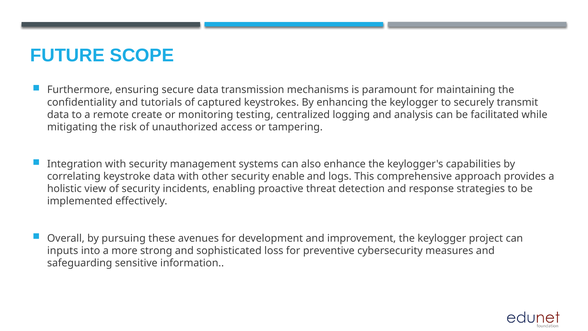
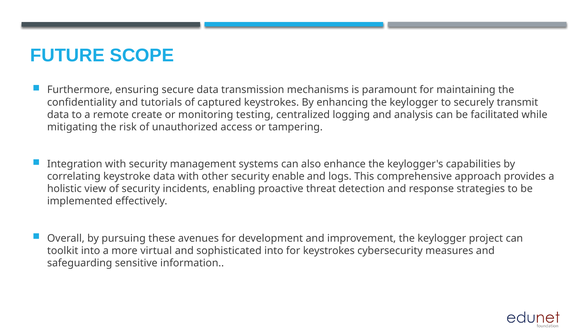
inputs: inputs -> toolkit
strong: strong -> virtual
sophisticated loss: loss -> into
for preventive: preventive -> keystrokes
